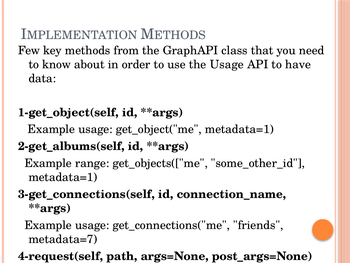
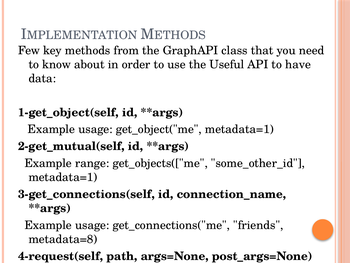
the Usage: Usage -> Useful
2-get_albums(self: 2-get_albums(self -> 2-get_mutual(self
metadata=7: metadata=7 -> metadata=8
